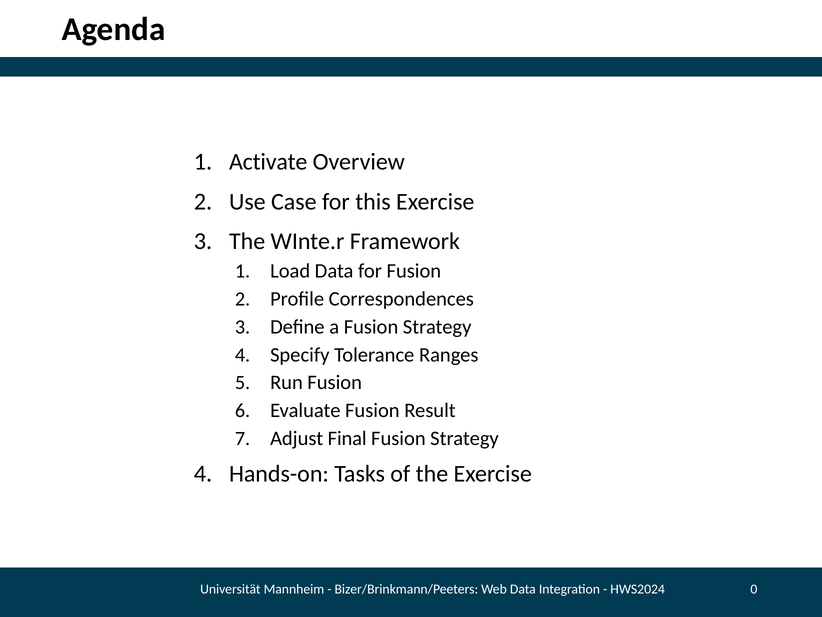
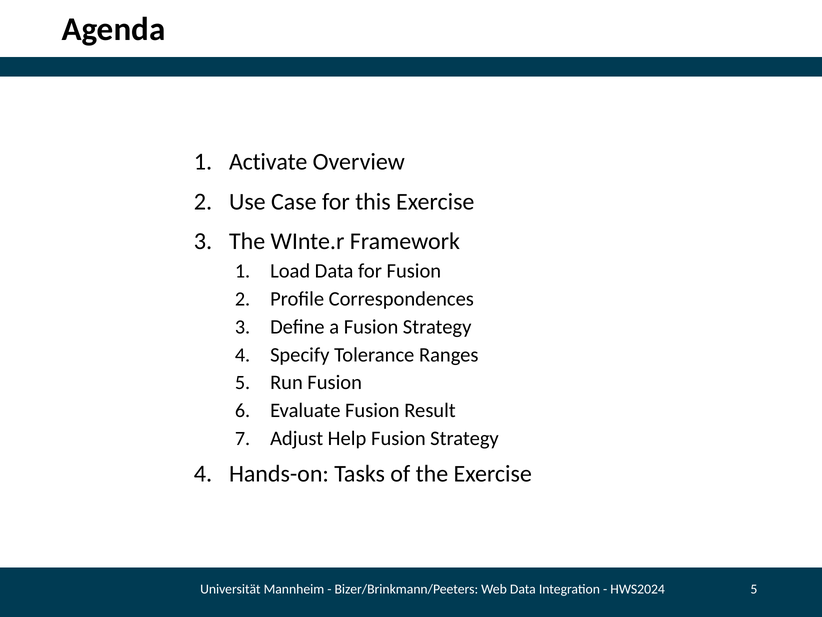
Final: Final -> Help
HWS2024 0: 0 -> 5
